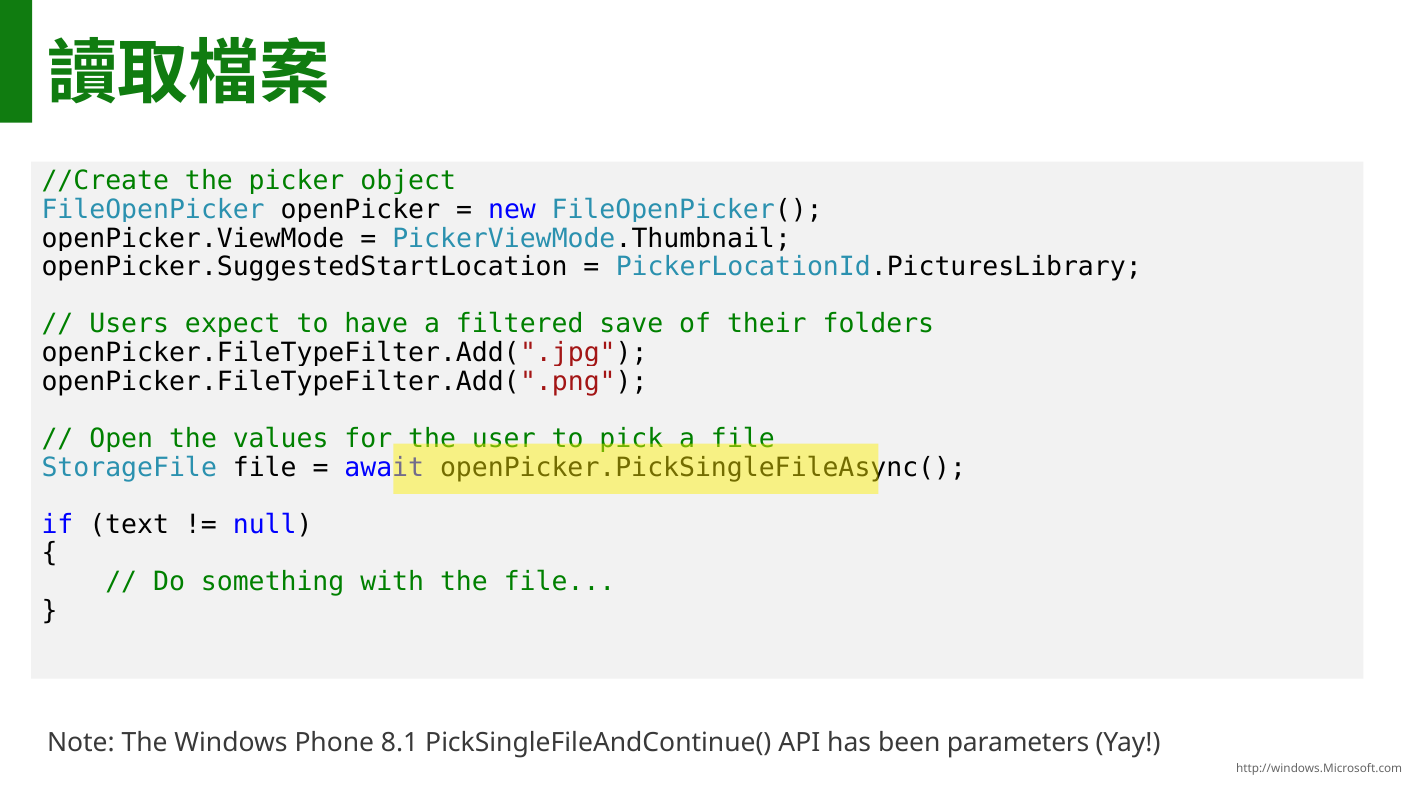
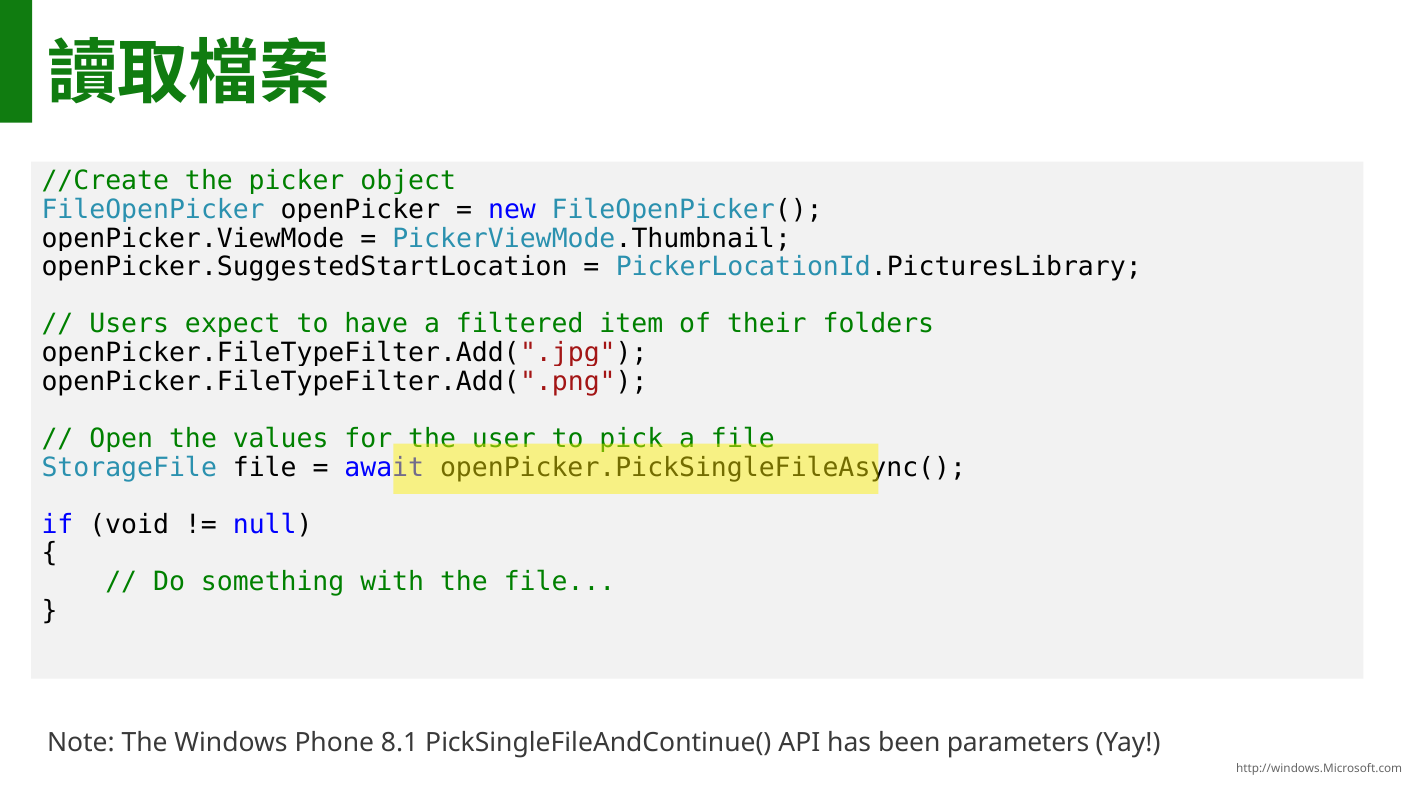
save: save -> item
text: text -> void
